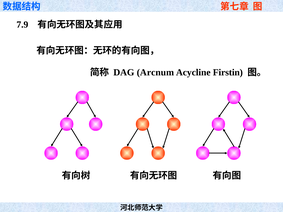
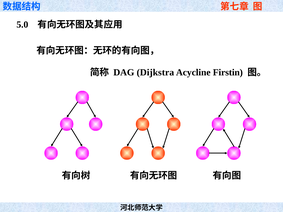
7.9: 7.9 -> 5.0
Arcnum: Arcnum -> Dijkstra
